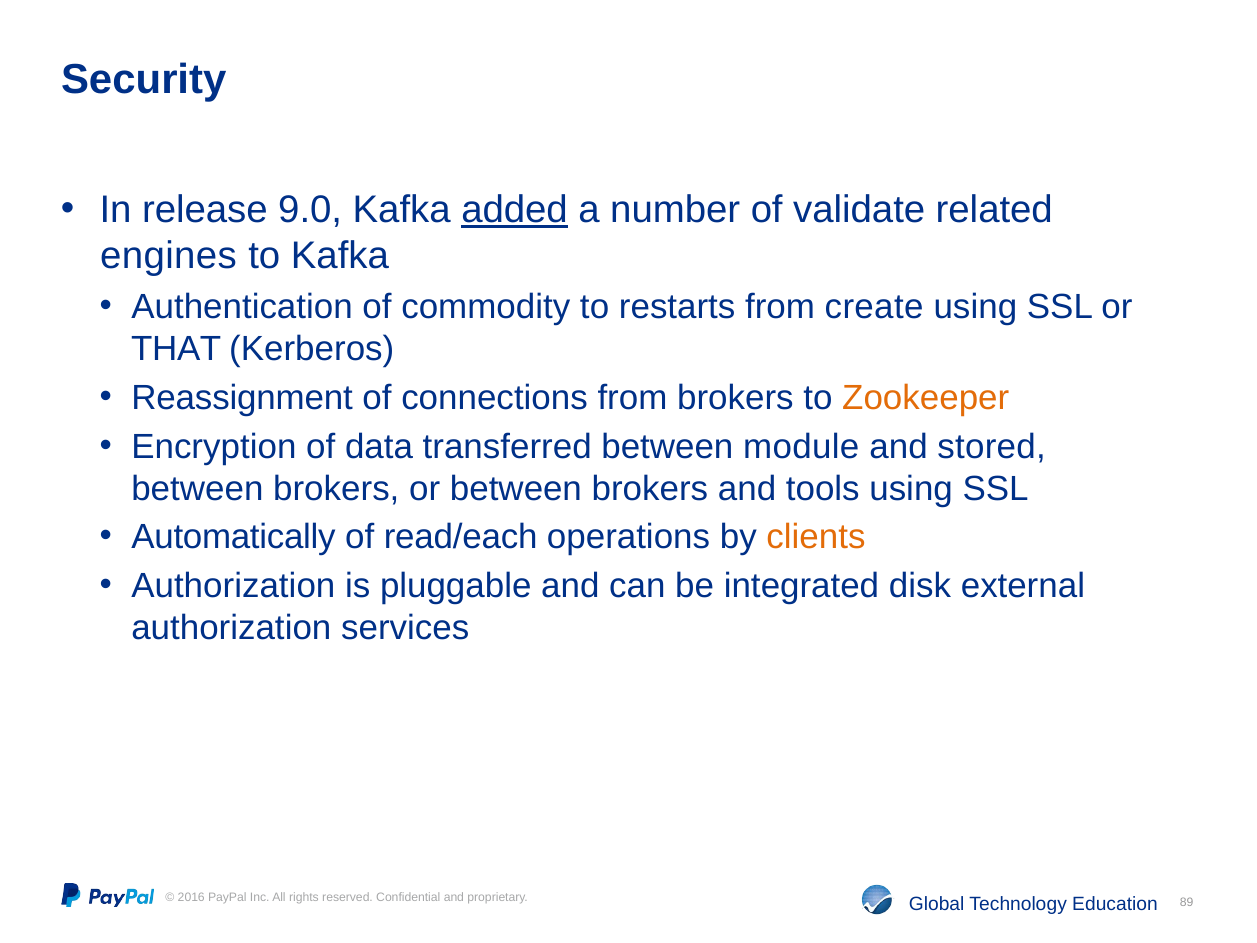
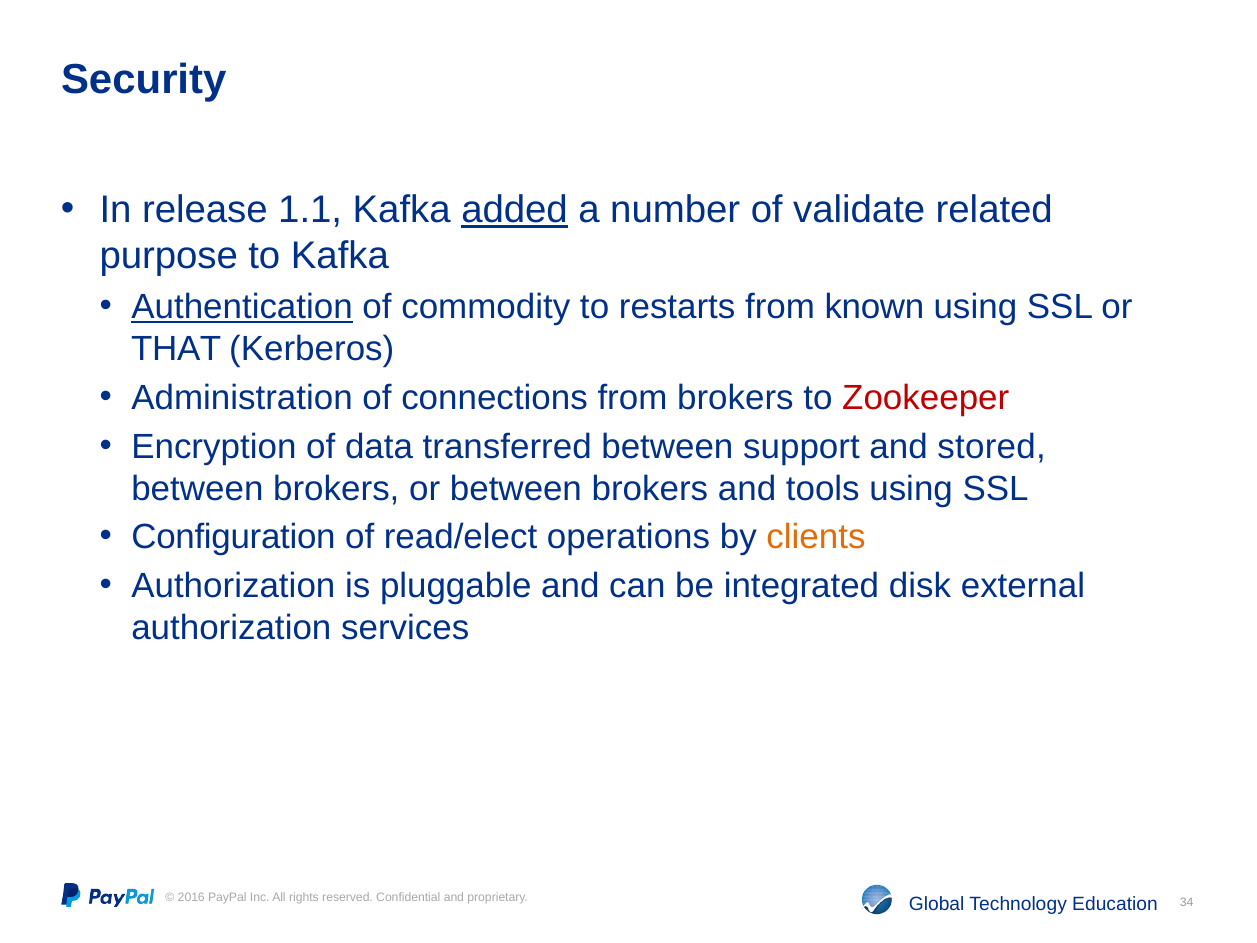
9.0: 9.0 -> 1.1
engines: engines -> purpose
Authentication underline: none -> present
create: create -> known
Reassignment: Reassignment -> Administration
Zookeeper colour: orange -> red
module: module -> support
Automatically: Automatically -> Configuration
read/each: read/each -> read/elect
89: 89 -> 34
